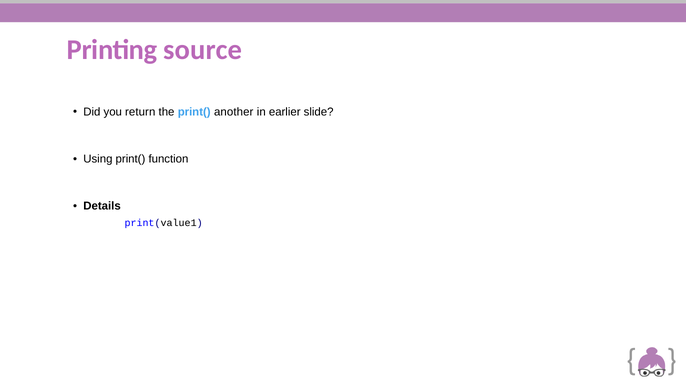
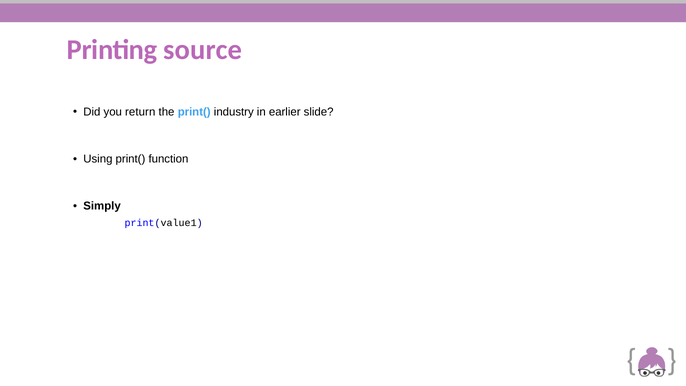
another: another -> industry
Details: Details -> Simply
